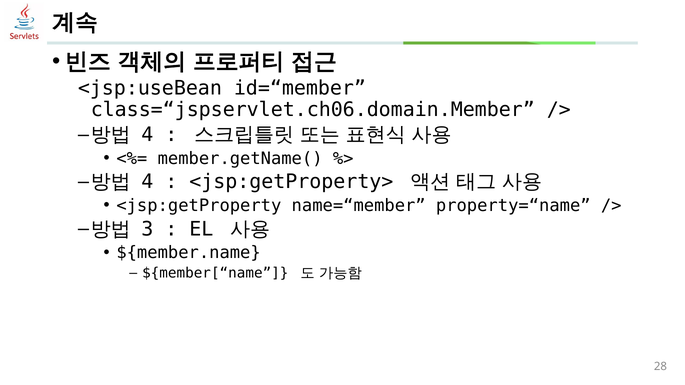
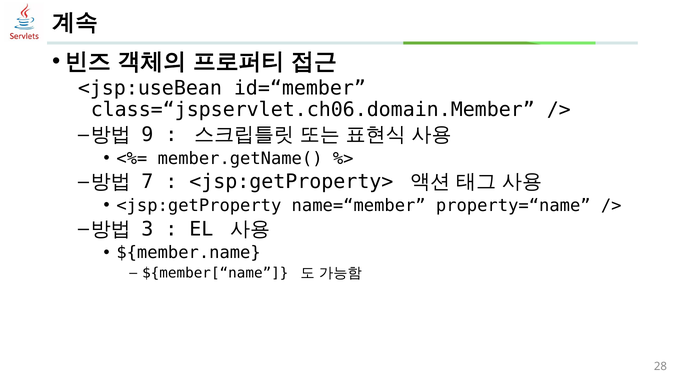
4 at (147, 135): 4 -> 9
4 at (147, 182): 4 -> 7
